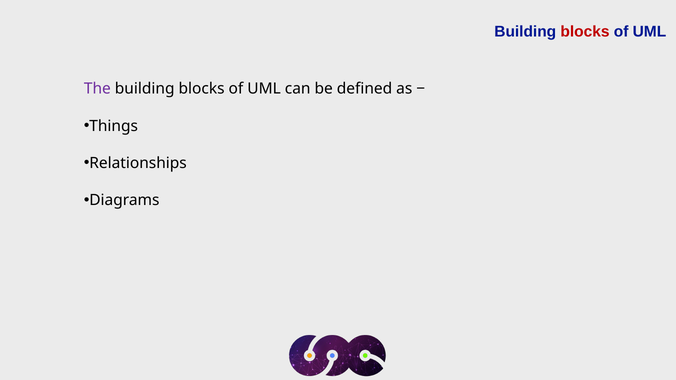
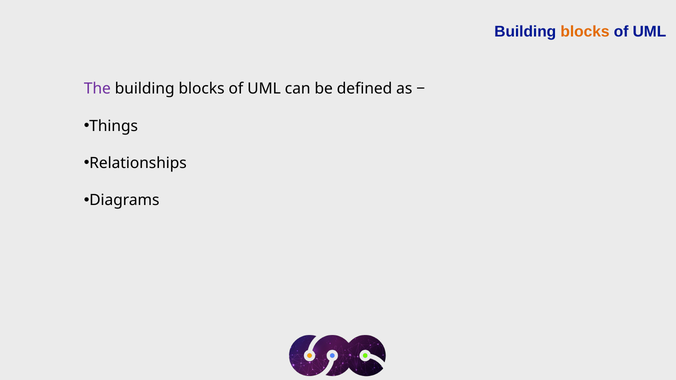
blocks at (585, 32) colour: red -> orange
